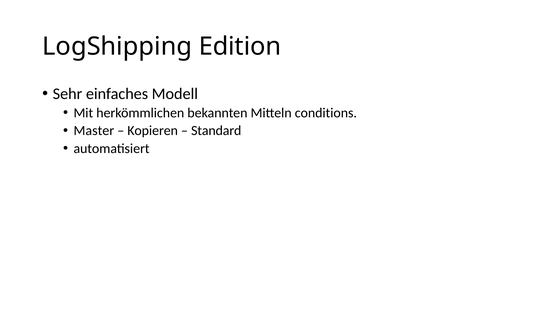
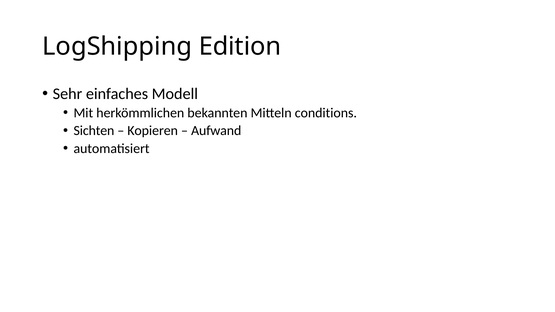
Master: Master -> Sichten
Standard: Standard -> Aufwand
